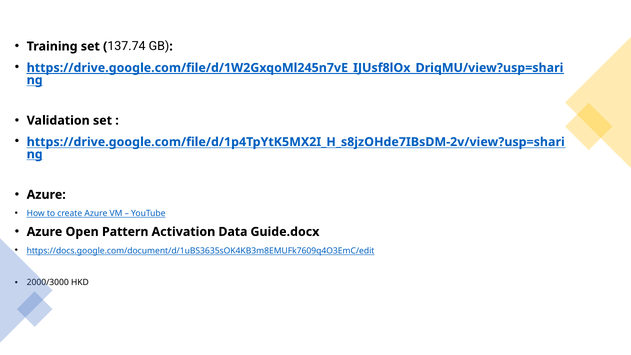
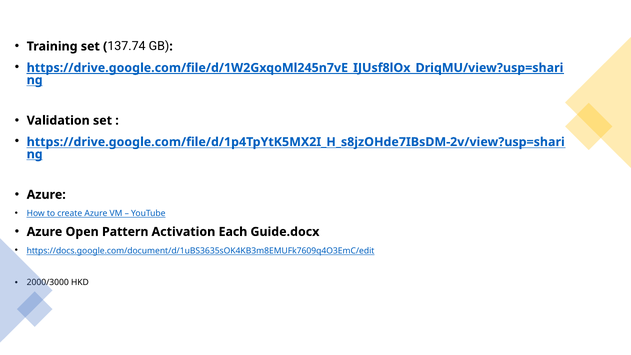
Data: Data -> Each
